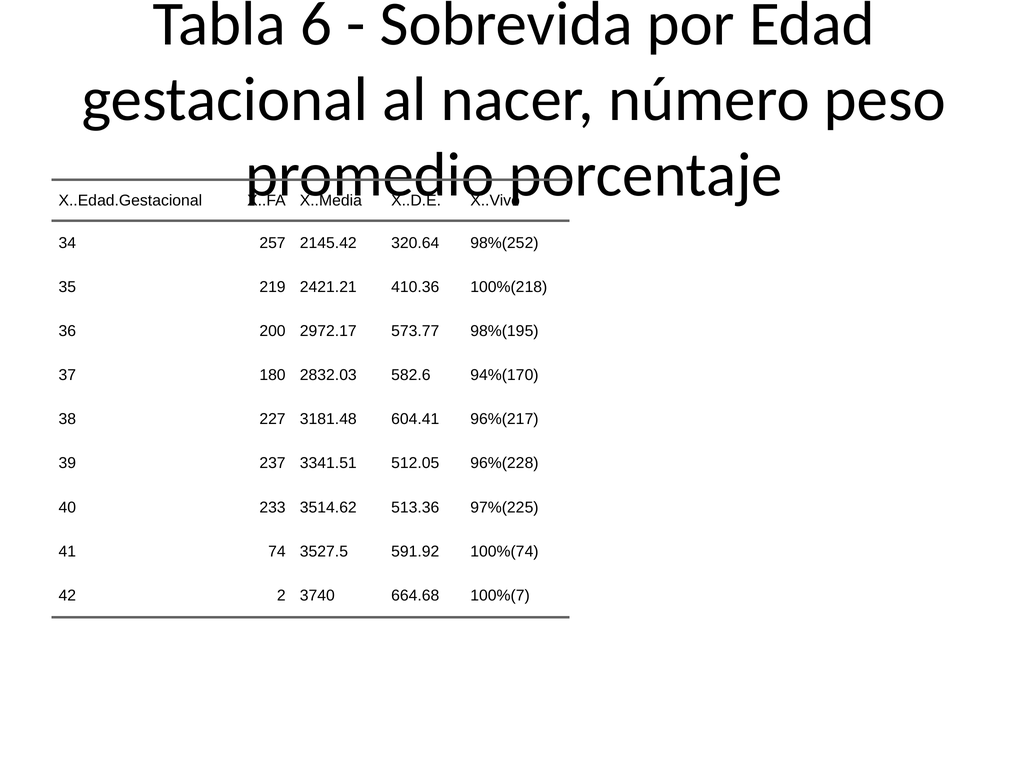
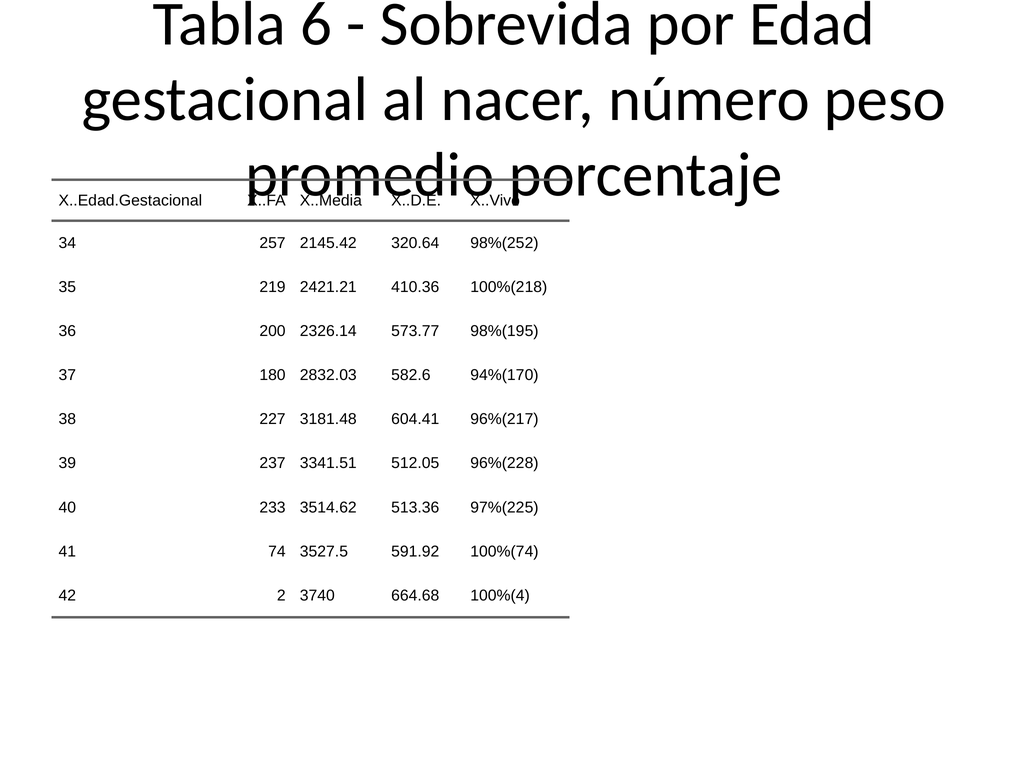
2972.17: 2972.17 -> 2326.14
100%(7: 100%(7 -> 100%(4
